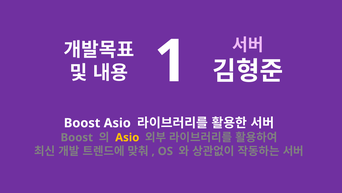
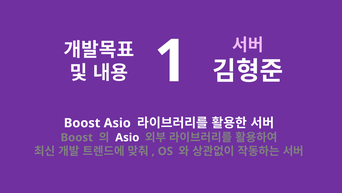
Asio at (127, 137) colour: yellow -> white
